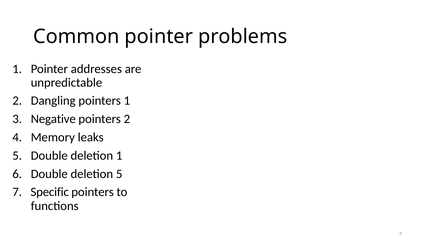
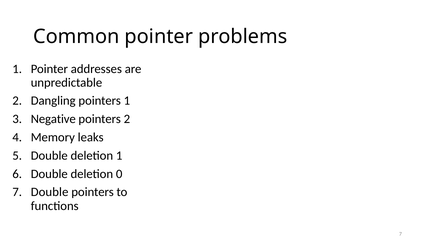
deletion 5: 5 -> 0
7 Specific: Specific -> Double
